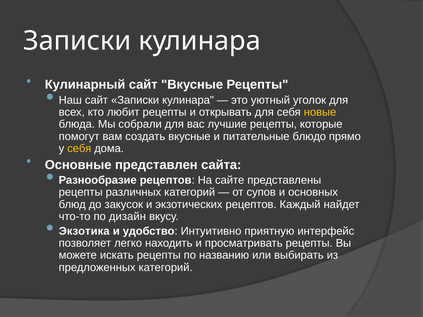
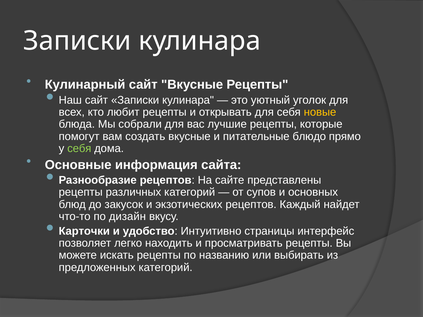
себя at (79, 148) colour: yellow -> light green
представлен: представлен -> информация
Экзотика: Экзотика -> Карточки
приятную: приятную -> страницы
